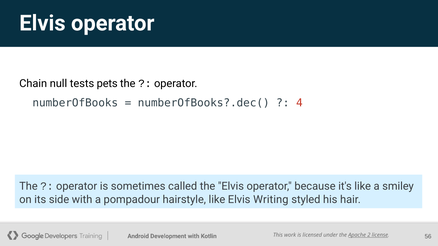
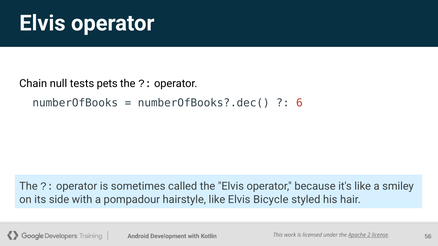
4: 4 -> 6
Writing: Writing -> Bicycle
